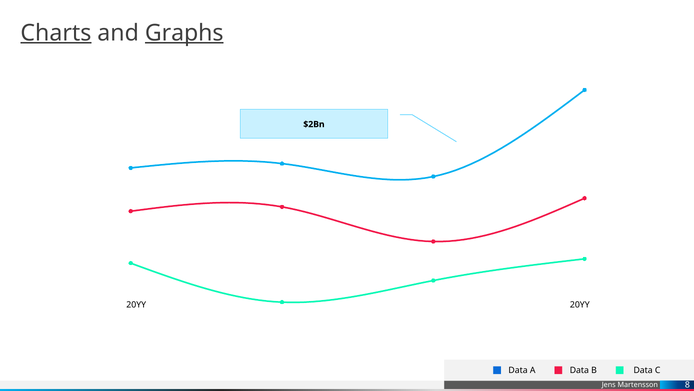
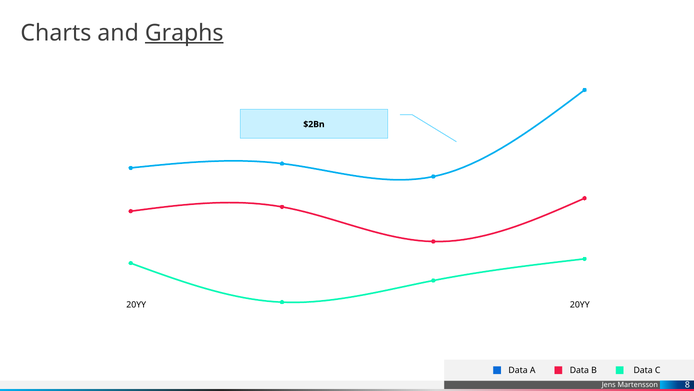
Charts underline: present -> none
